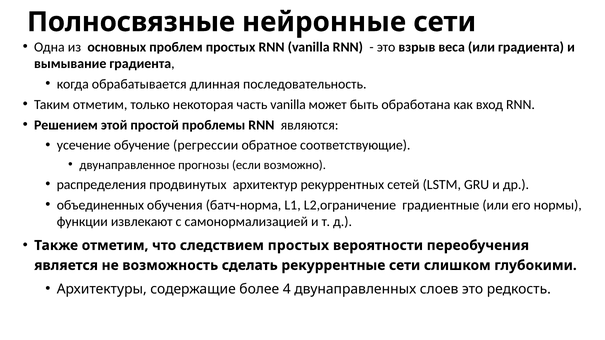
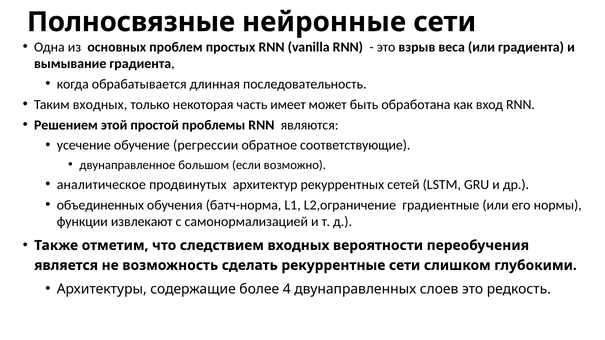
Таким отметим: отметим -> входных
часть vanilla: vanilla -> имеет
прогнозы: прогнозы -> большом
распределения: распределения -> аналитическое
следствием простых: простых -> входных
